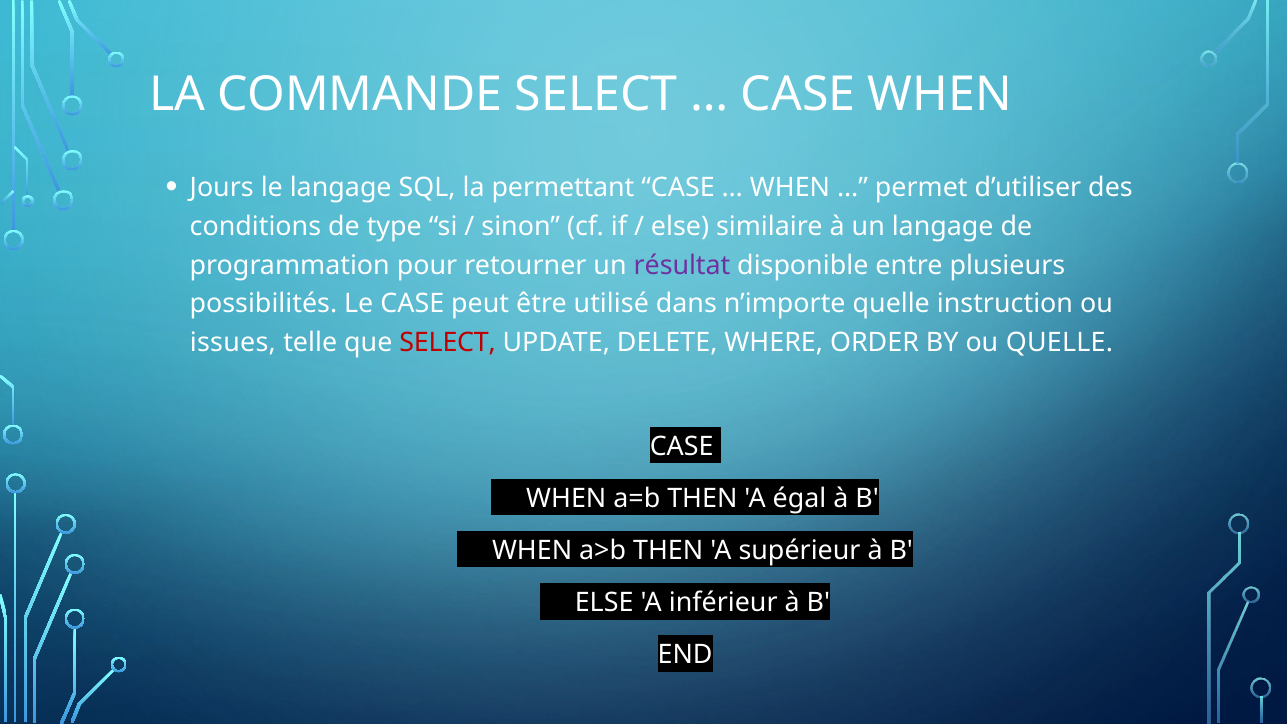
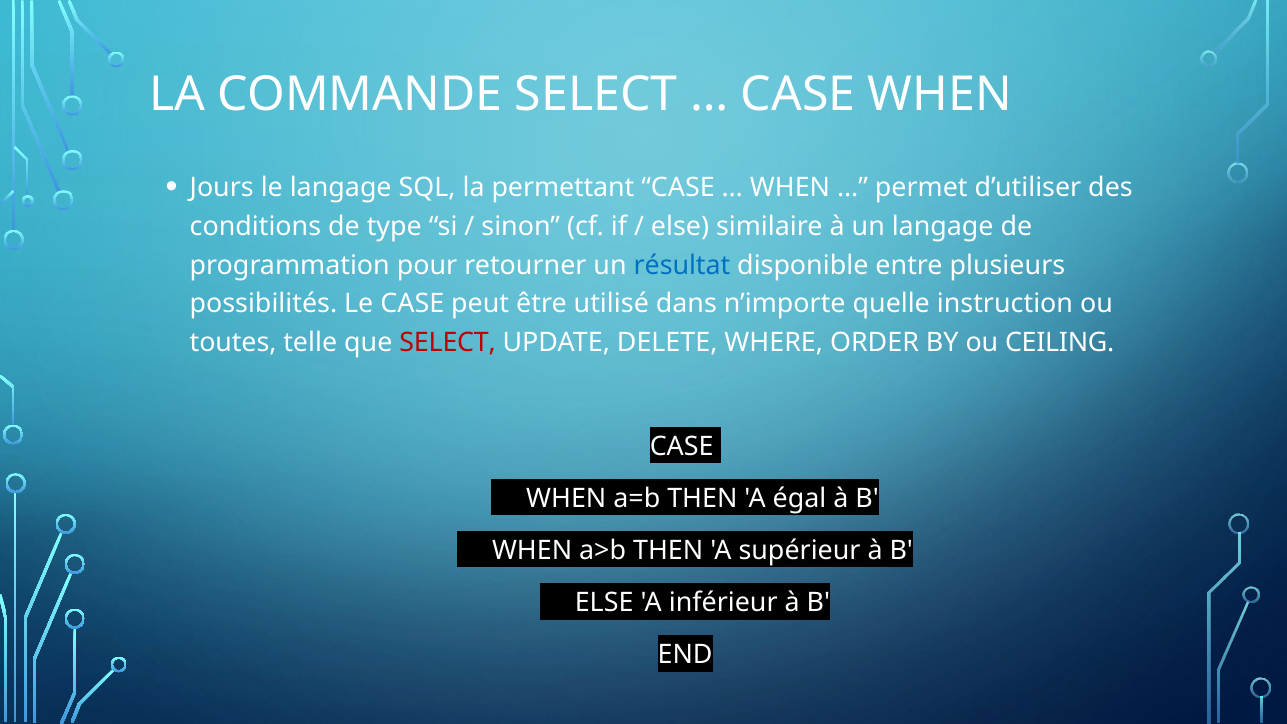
résultat colour: purple -> blue
issues: issues -> toutes
ou QUELLE: QUELLE -> CEILING
